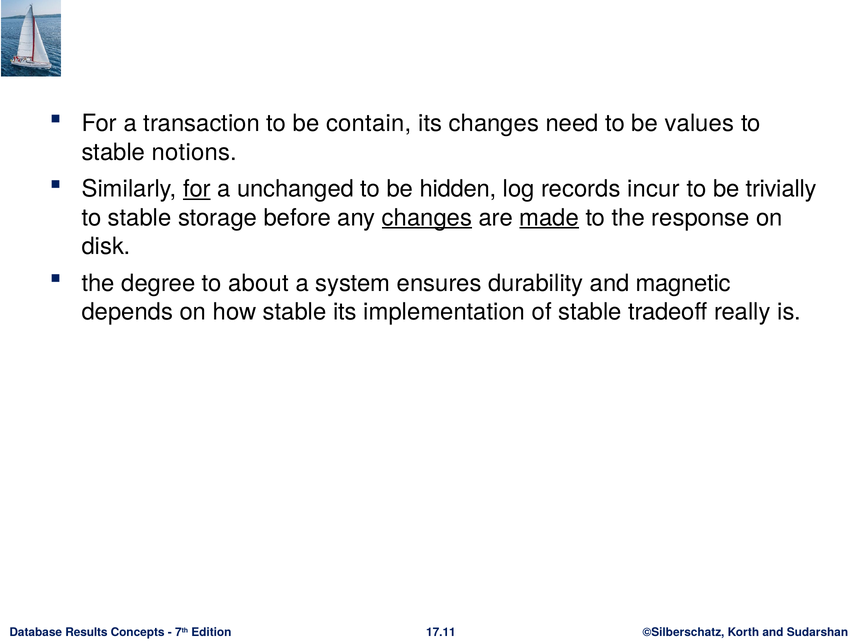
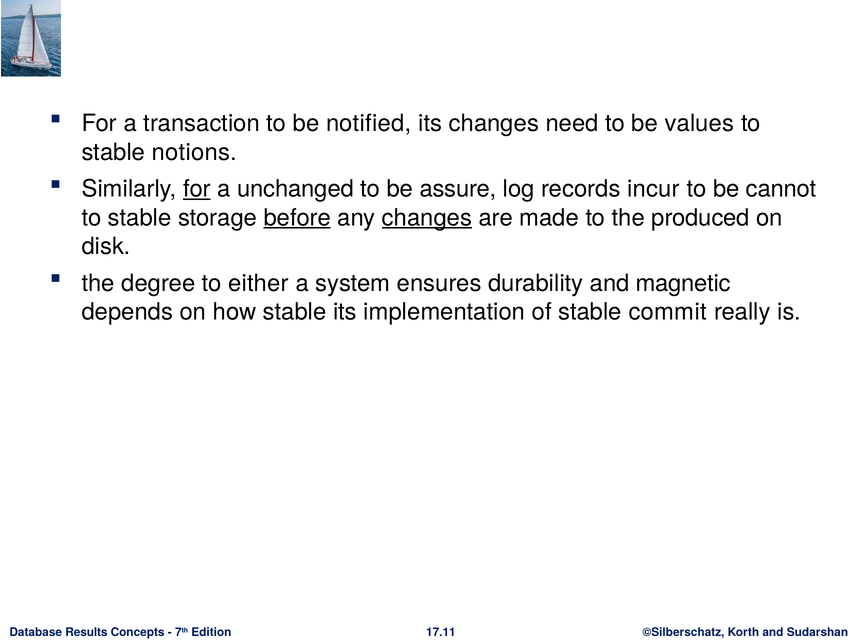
contain: contain -> notified
hidden: hidden -> assure
trivially: trivially -> cannot
before underline: none -> present
made underline: present -> none
response: response -> produced
about: about -> either
tradeoff: tradeoff -> commit
